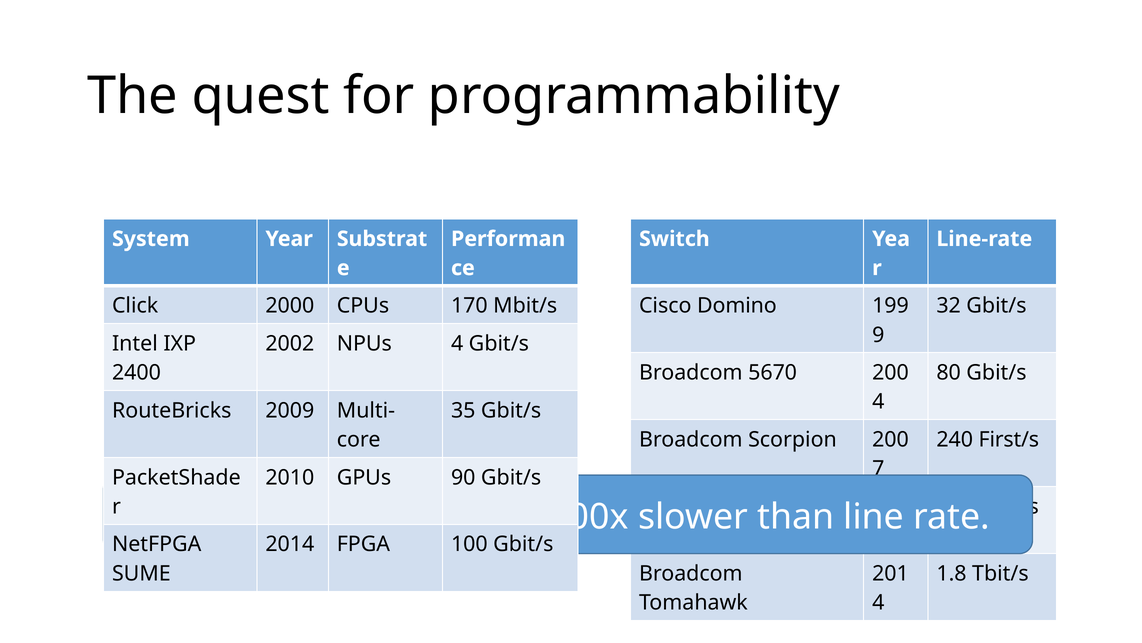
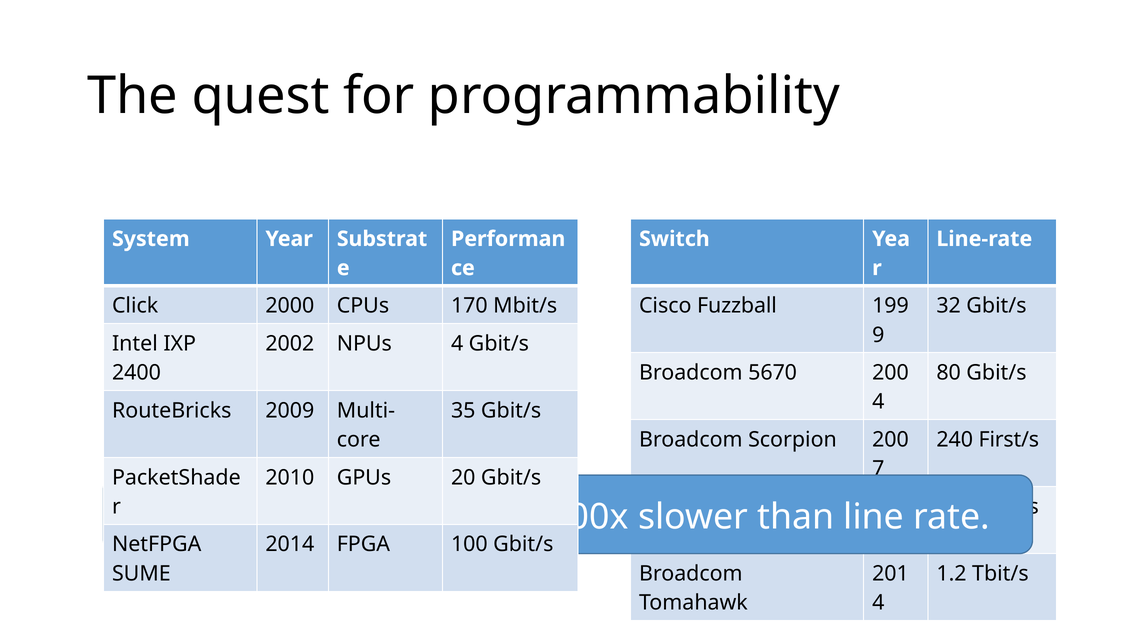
Domino: Domino -> Fuzzball
90: 90 -> 20
1.8: 1.8 -> 1.2
